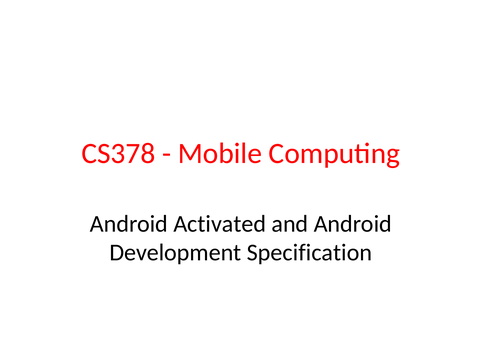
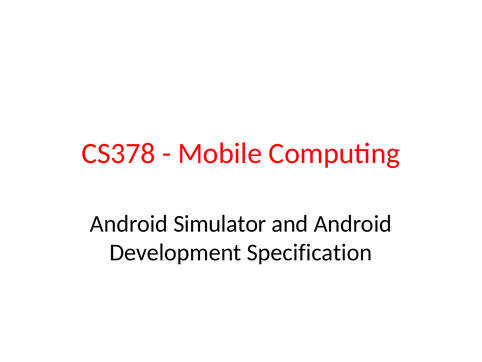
Activated: Activated -> Simulator
